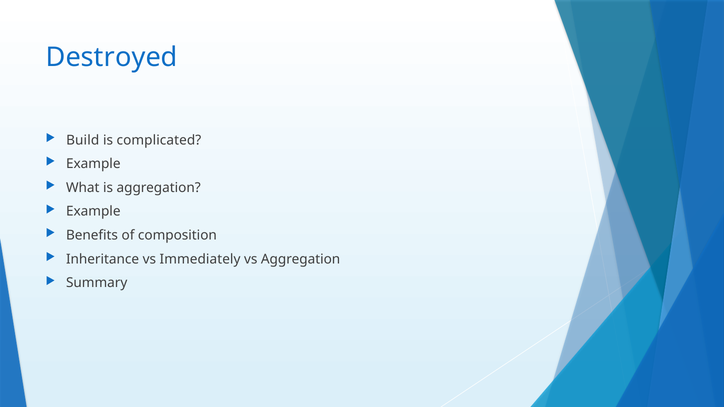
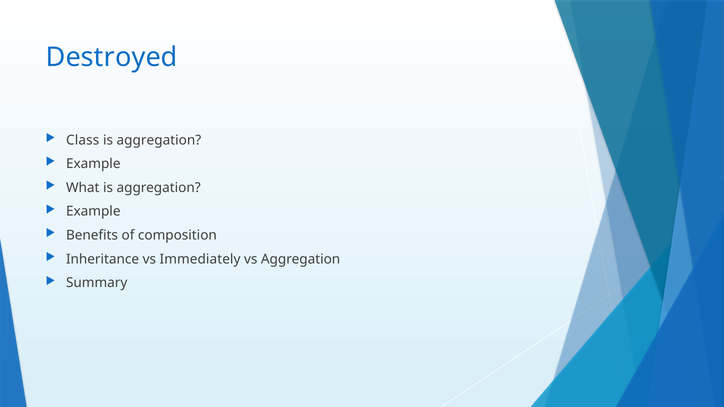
Build: Build -> Class
complicated at (159, 140): complicated -> aggregation
